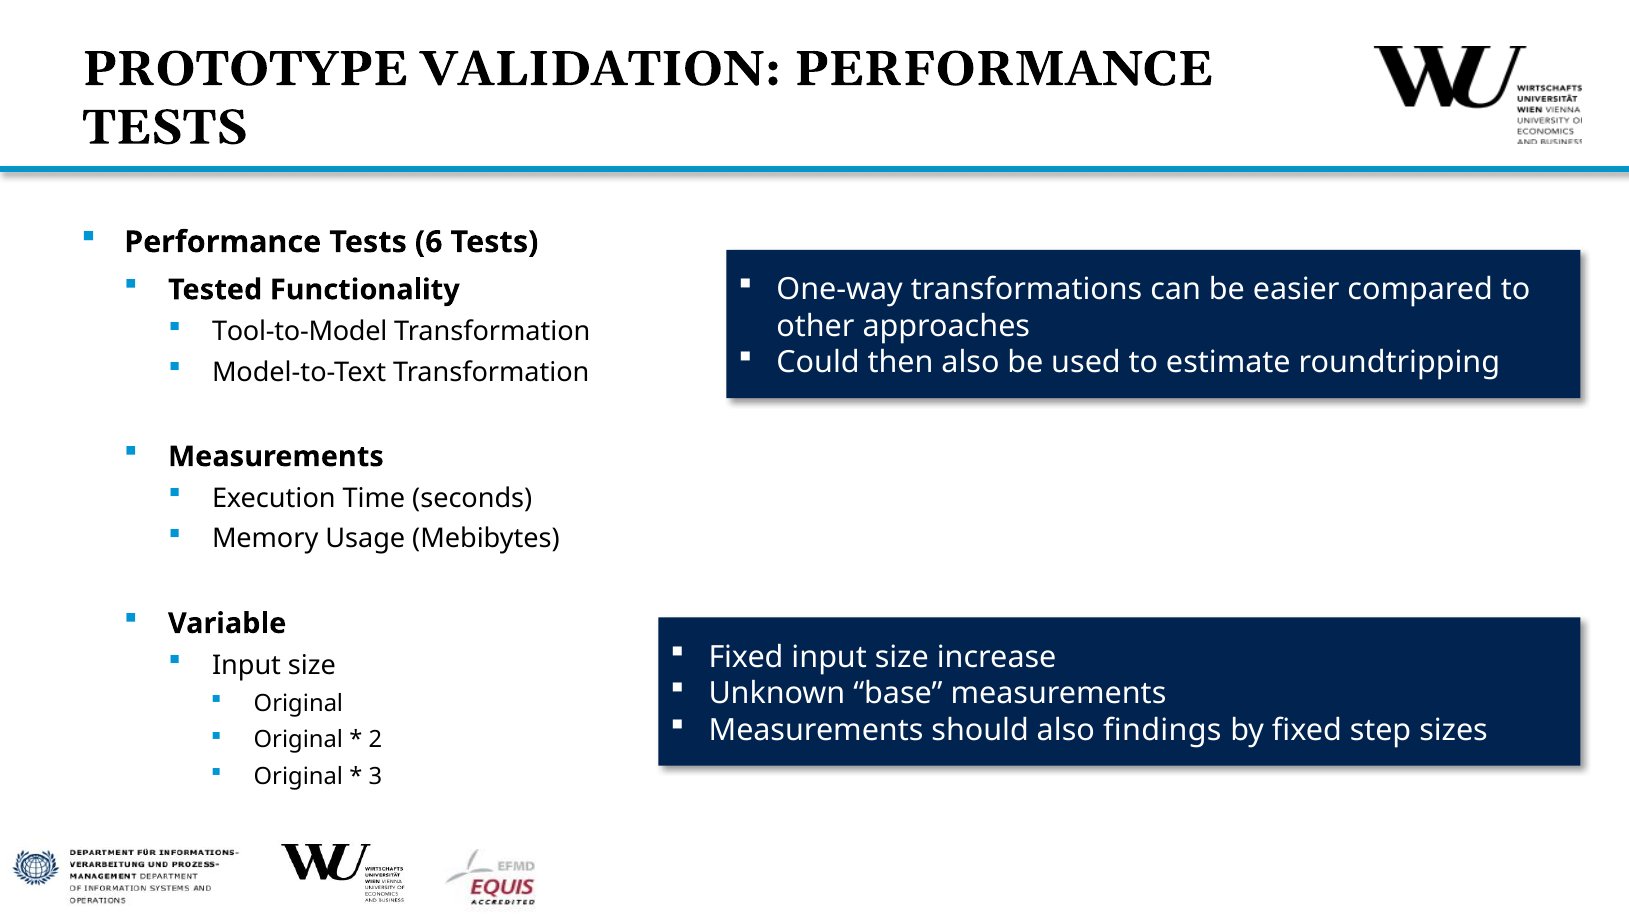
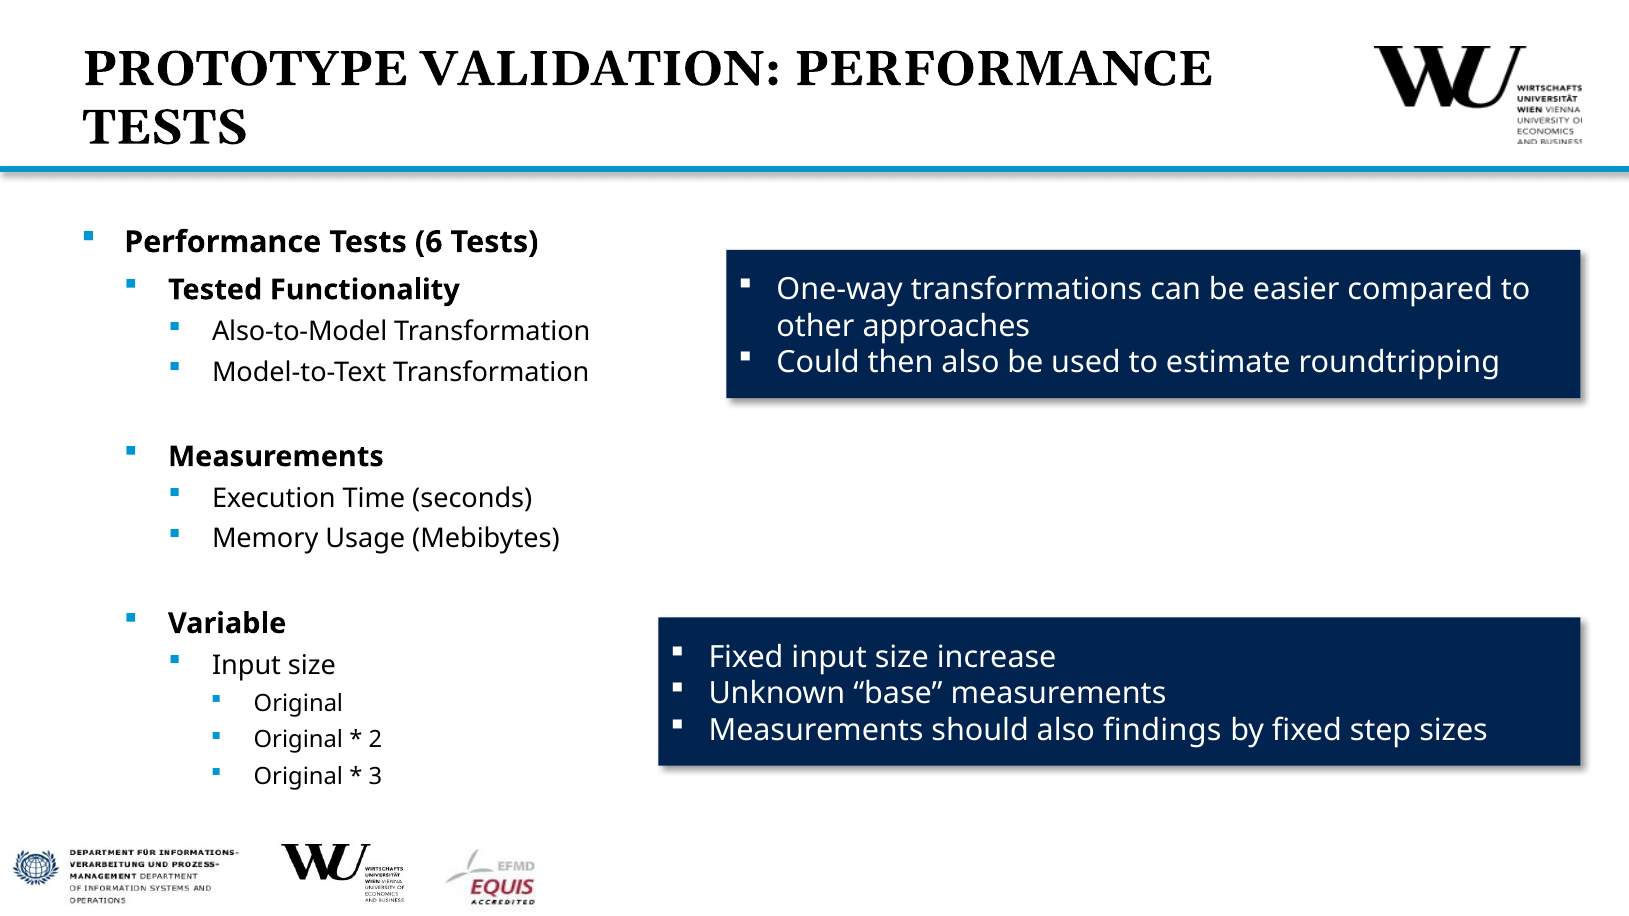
Tool-to-Model: Tool-to-Model -> Also-to-Model
